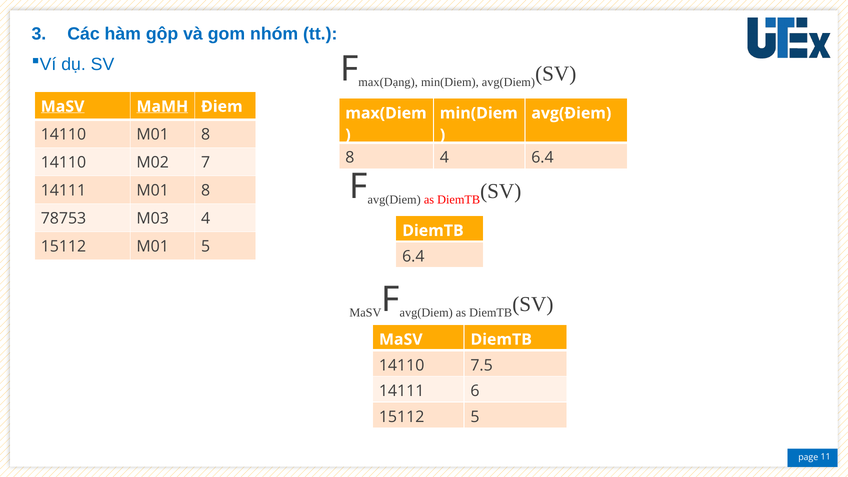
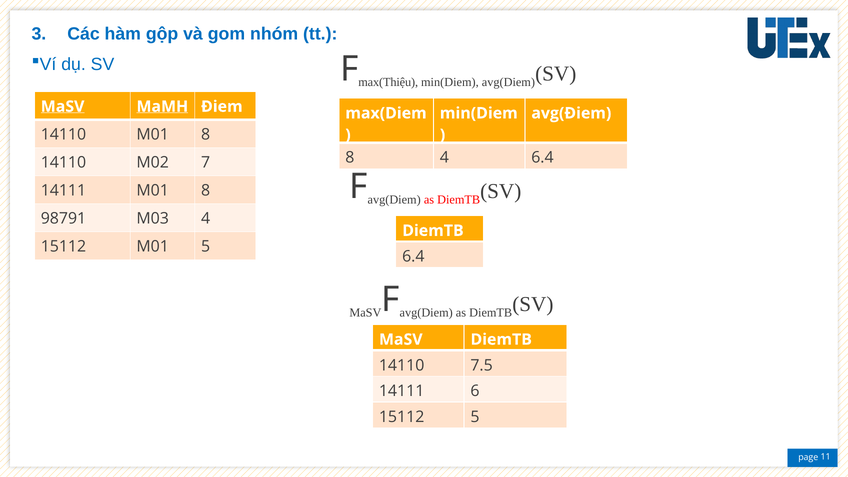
max(Dạng: max(Dạng -> max(Thiệu
78753: 78753 -> 98791
